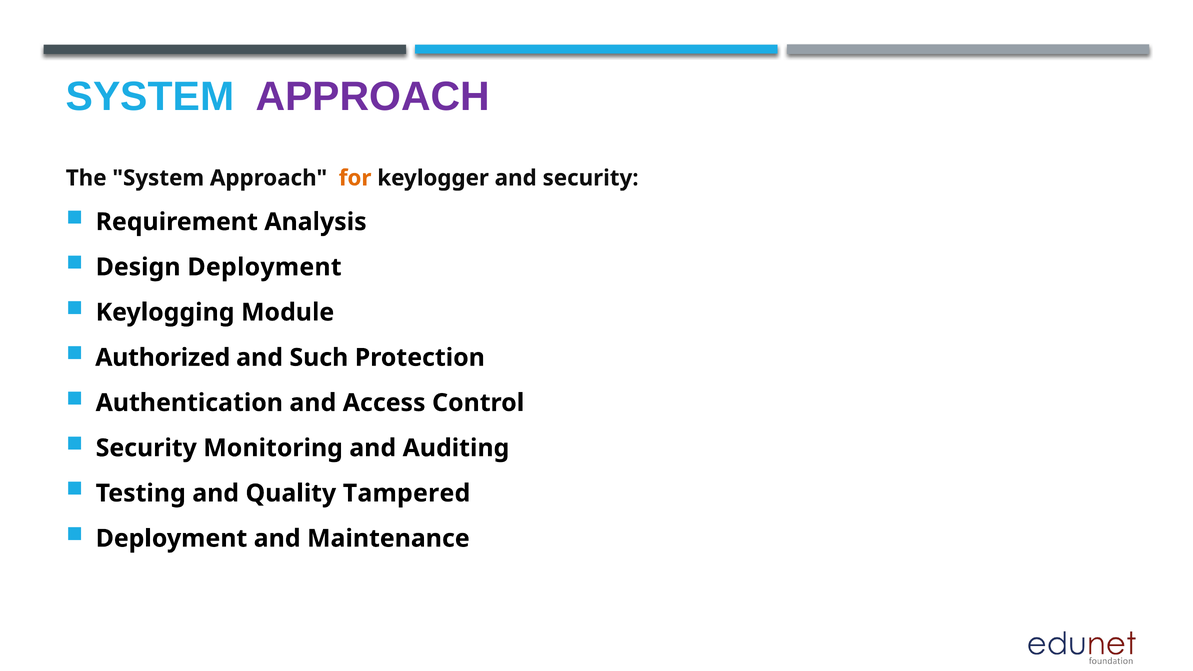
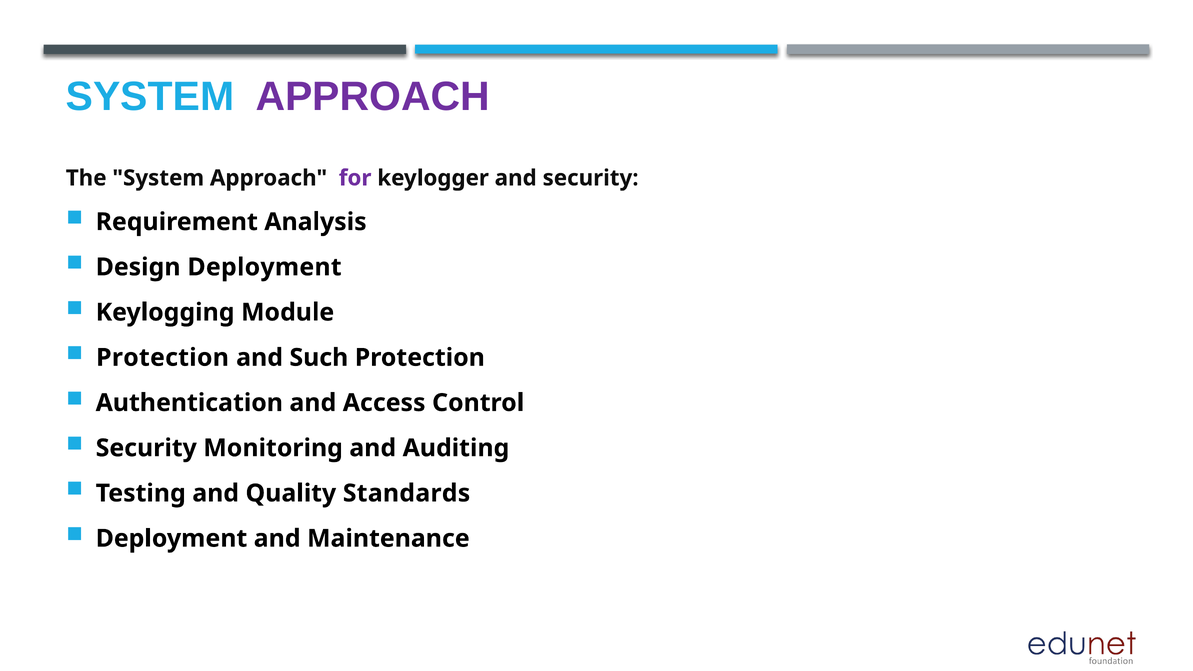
for colour: orange -> purple
Authorized at (163, 358): Authorized -> Protection
Tampered: Tampered -> Standards
